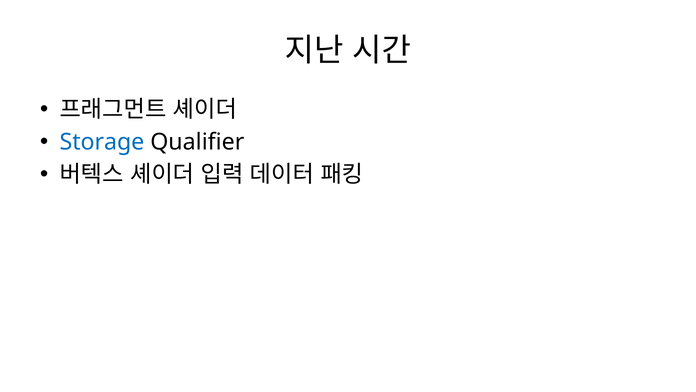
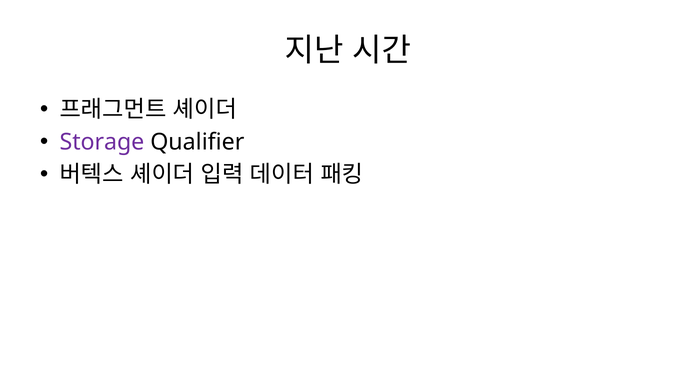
Storage colour: blue -> purple
